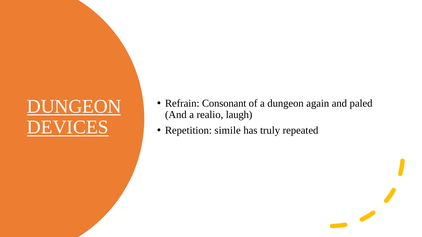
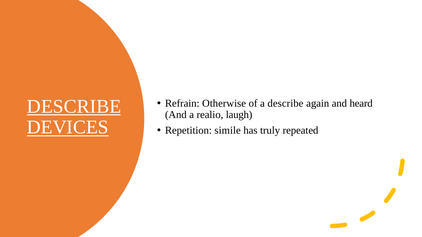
DUNGEON at (74, 107): DUNGEON -> DESCRIBE
Consonant: Consonant -> Otherwise
a dungeon: dungeon -> describe
paled: paled -> heard
